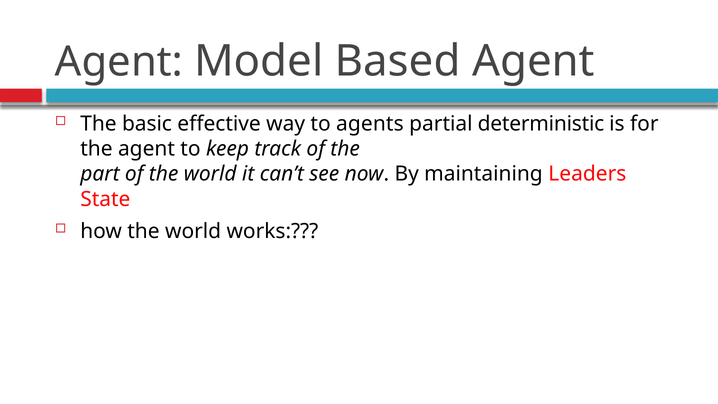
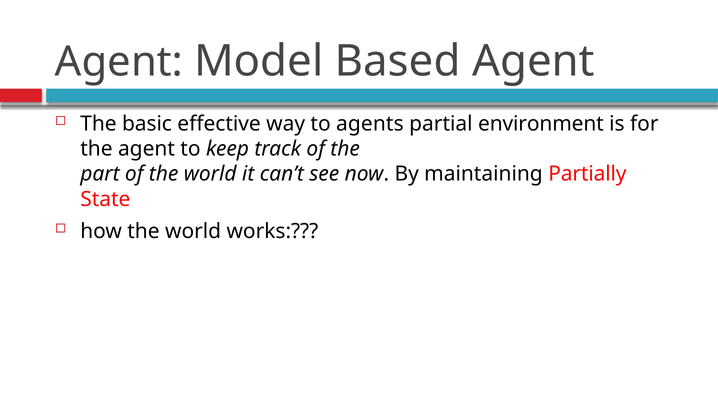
deterministic: deterministic -> environment
Leaders: Leaders -> Partially
